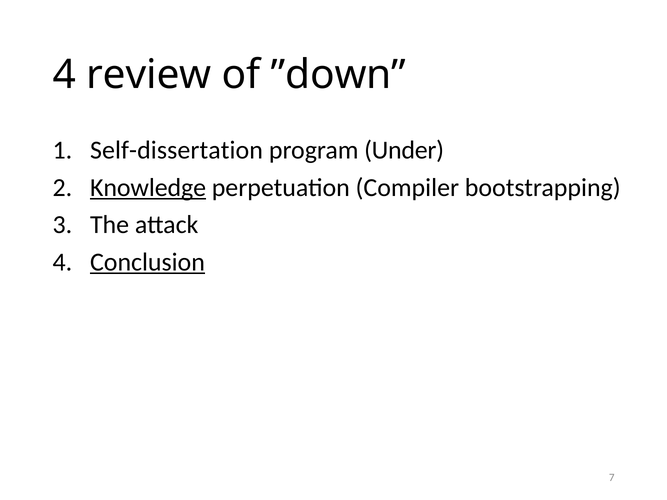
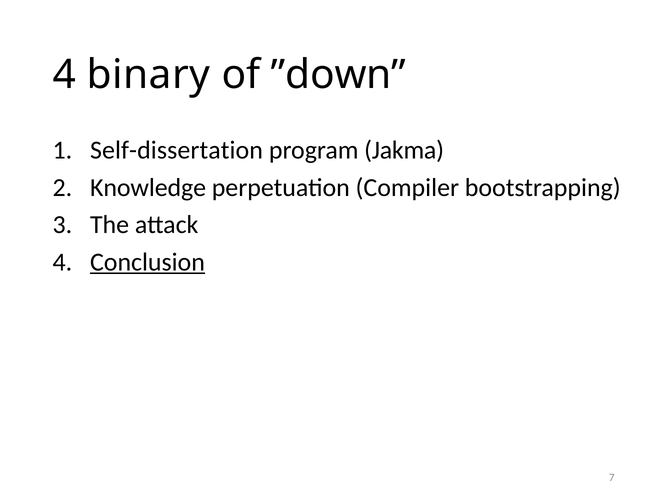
review: review -> binary
Under: Under -> Jakma
Knowledge underline: present -> none
